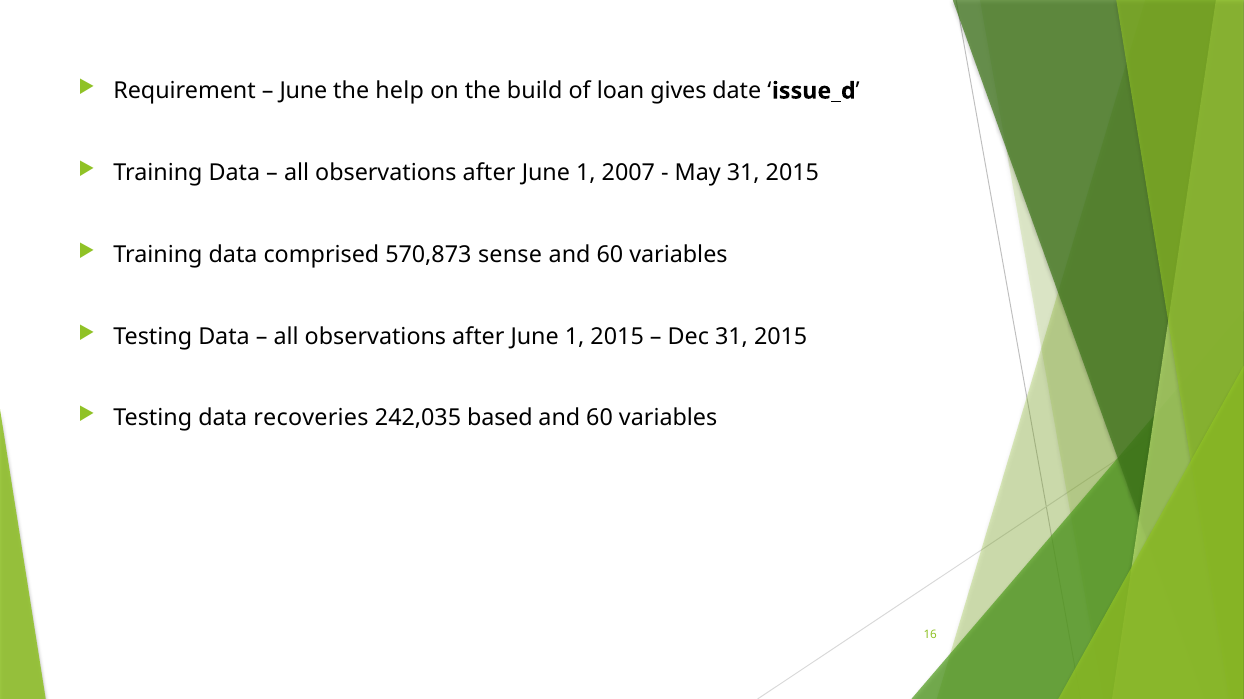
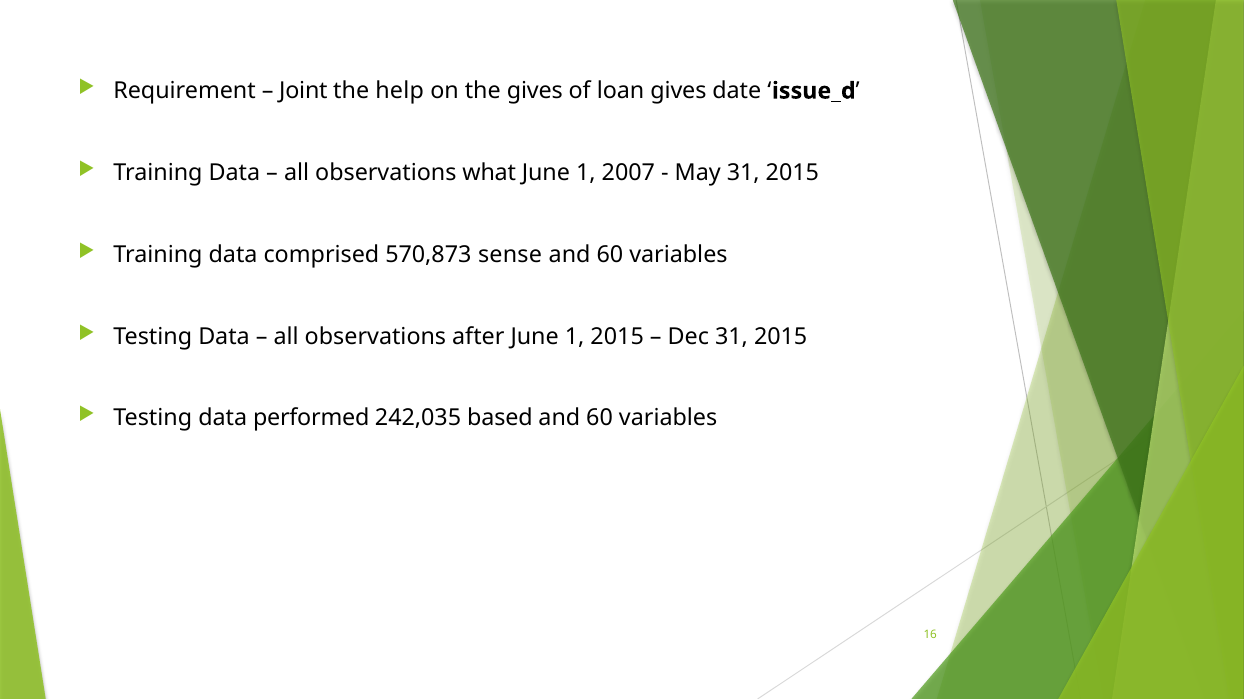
June at (303, 91): June -> Joint
the build: build -> gives
after at (489, 173): after -> what
recoveries: recoveries -> performed
